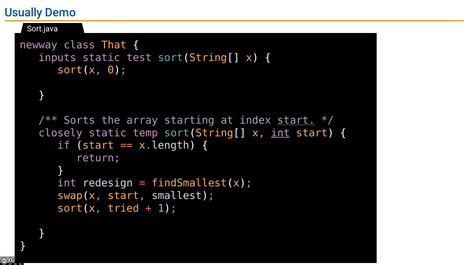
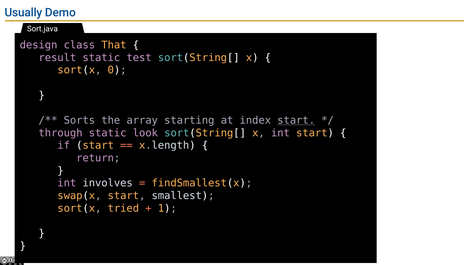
newway: newway -> design
inputs: inputs -> result
closely: closely -> through
temp: temp -> look
int at (280, 133) underline: present -> none
redesign: redesign -> involves
